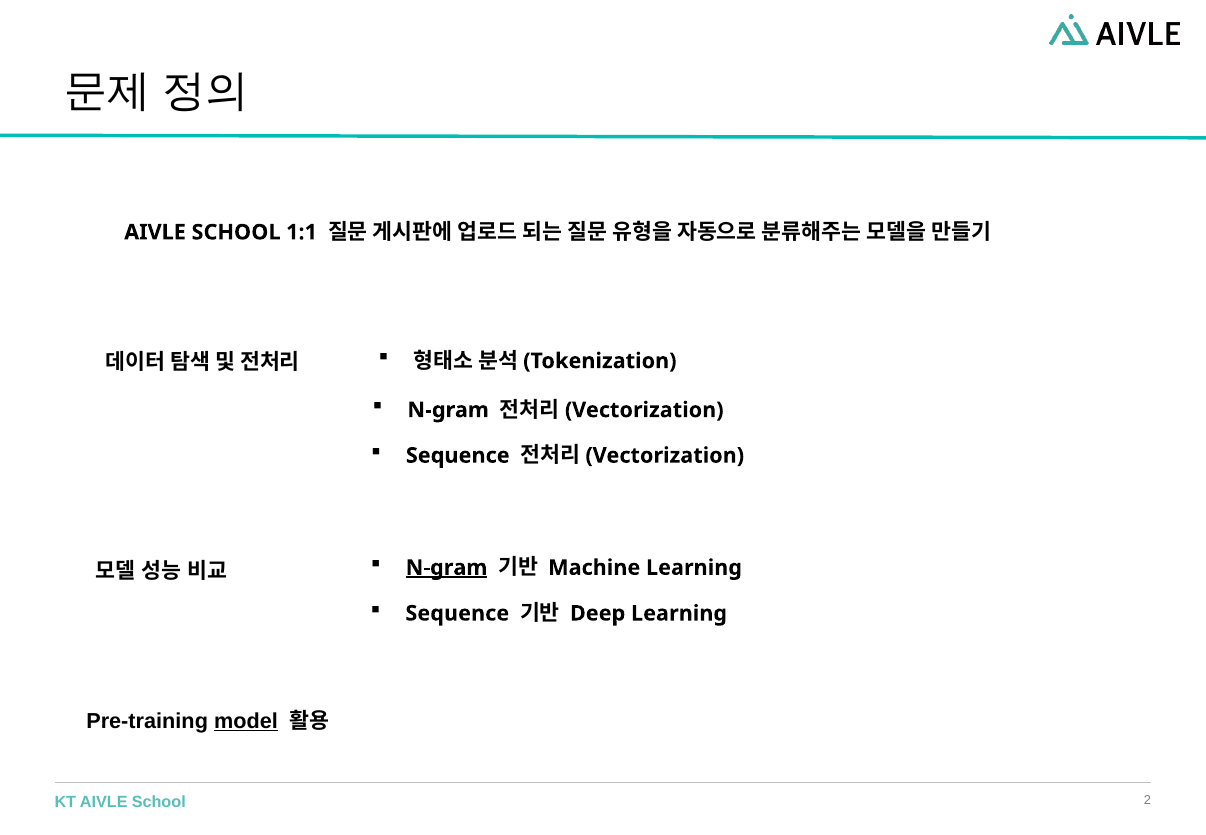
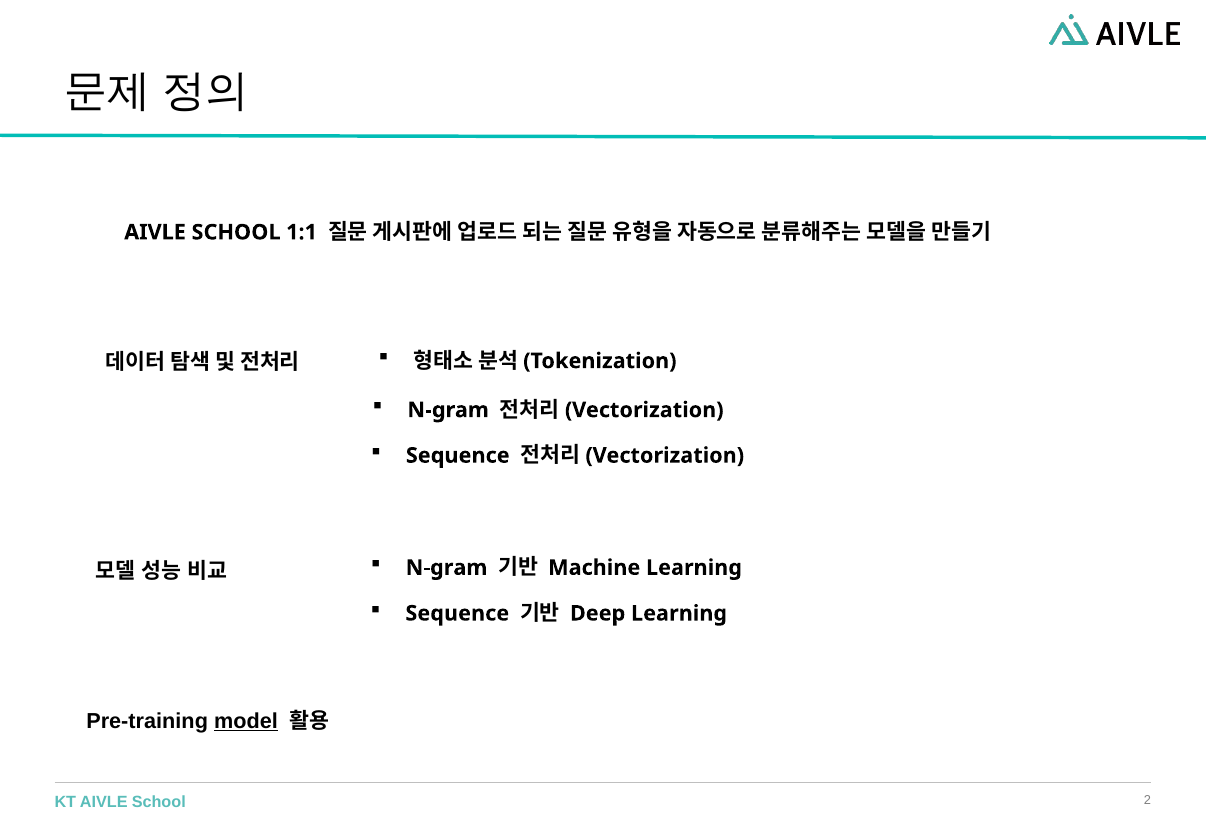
N-gram at (447, 568) underline: present -> none
